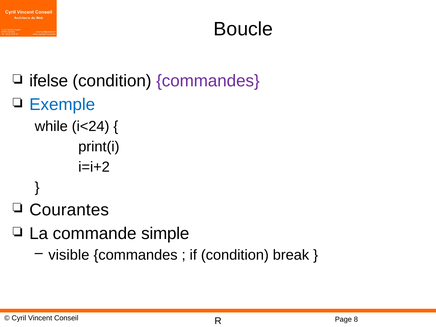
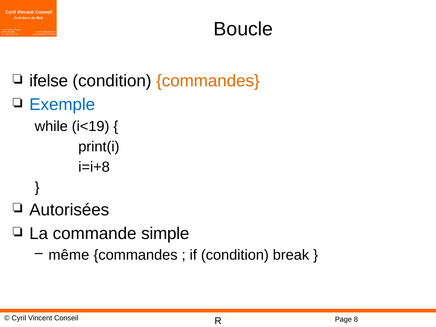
commandes at (208, 81) colour: purple -> orange
i<24: i<24 -> i<19
i=i+2: i=i+2 -> i=i+8
Courantes: Courantes -> Autorisées
visible: visible -> même
